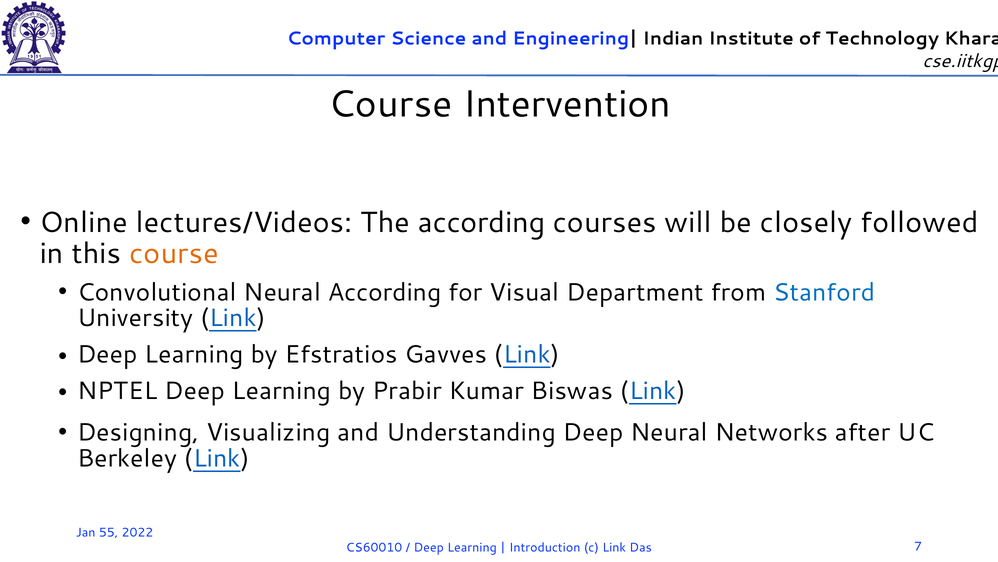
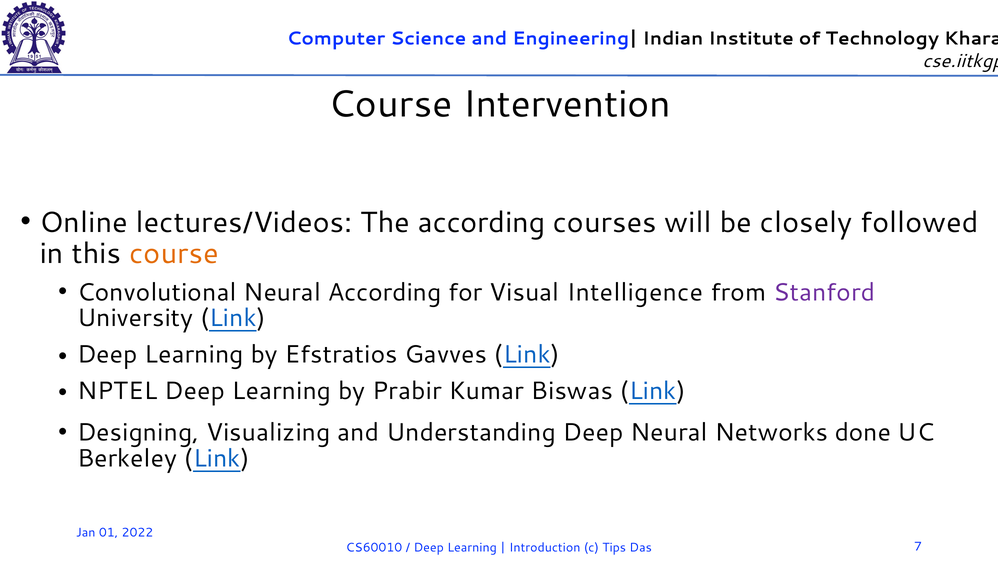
Department: Department -> Intelligence
Stanford colour: blue -> purple
after: after -> done
55: 55 -> 01
c Link: Link -> Tips
